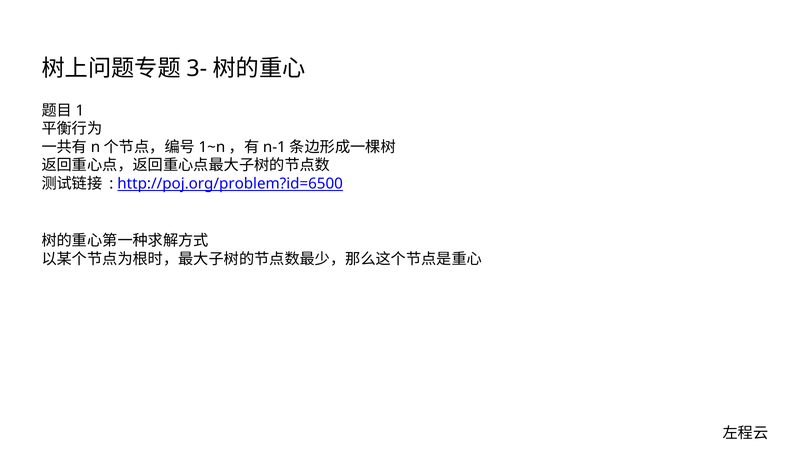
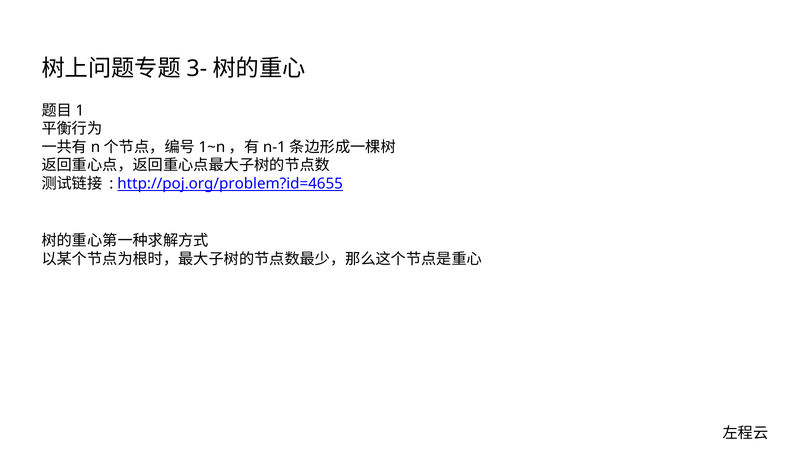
http://poj.org/problem?id=6500: http://poj.org/problem?id=6500 -> http://poj.org/problem?id=4655
